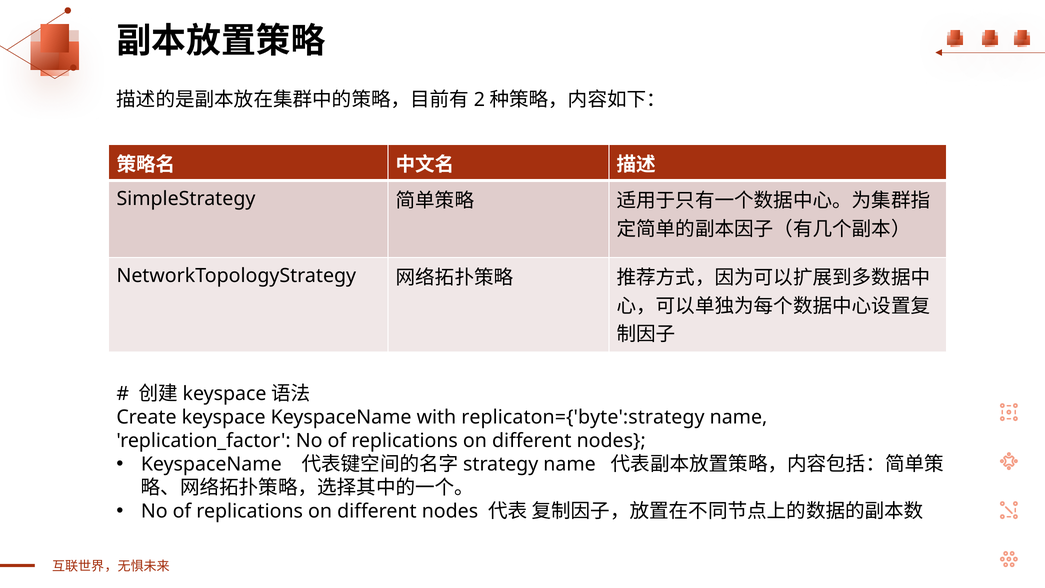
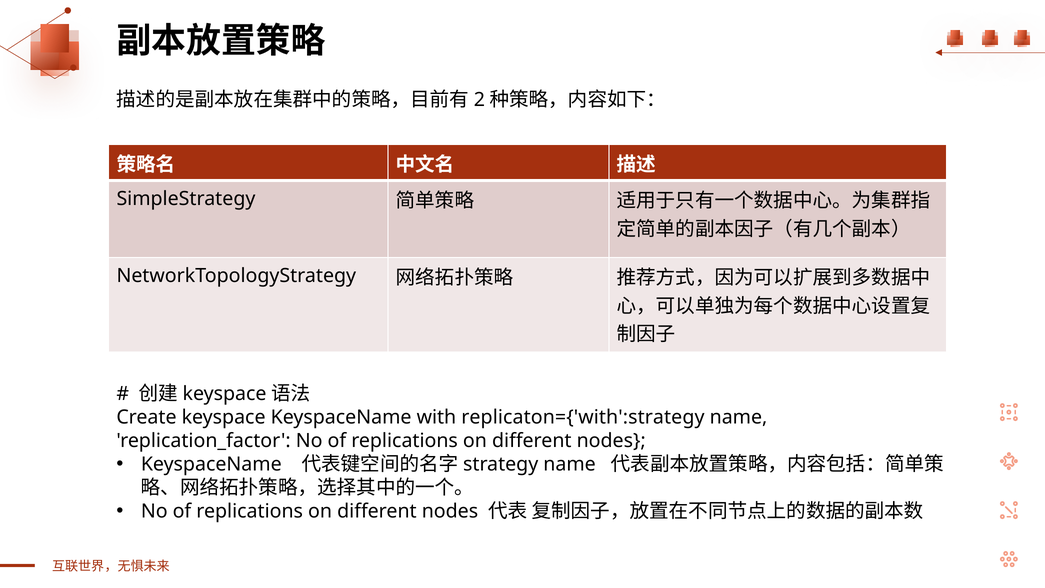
replicaton={'byte':strategy: replicaton={'byte':strategy -> replicaton={'with':strategy
